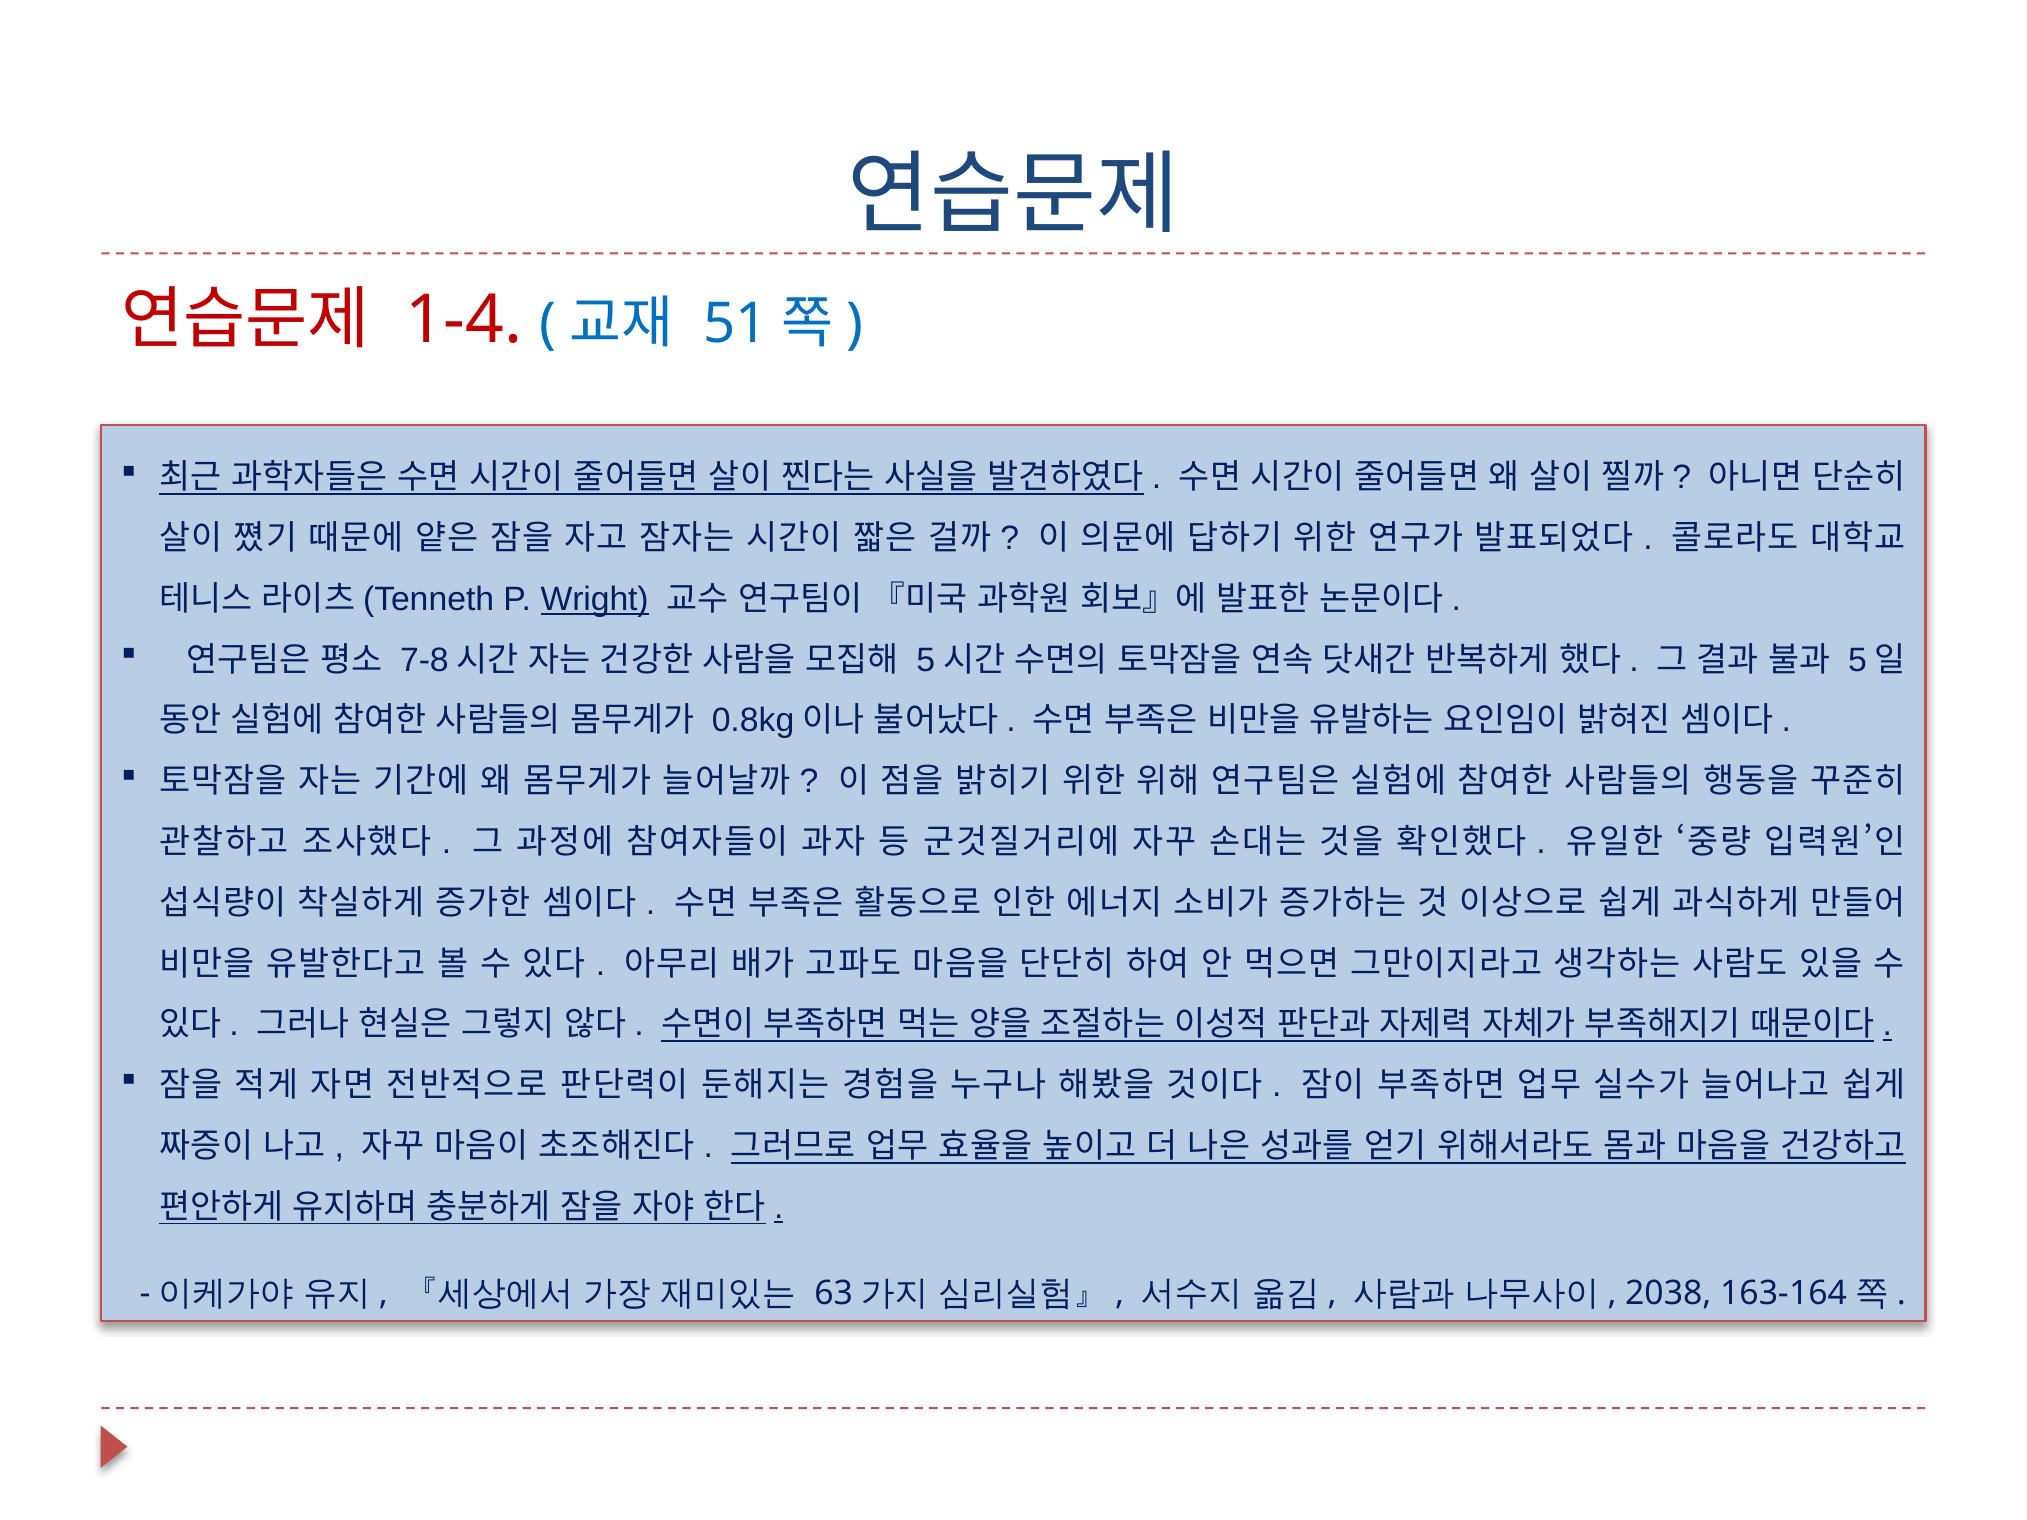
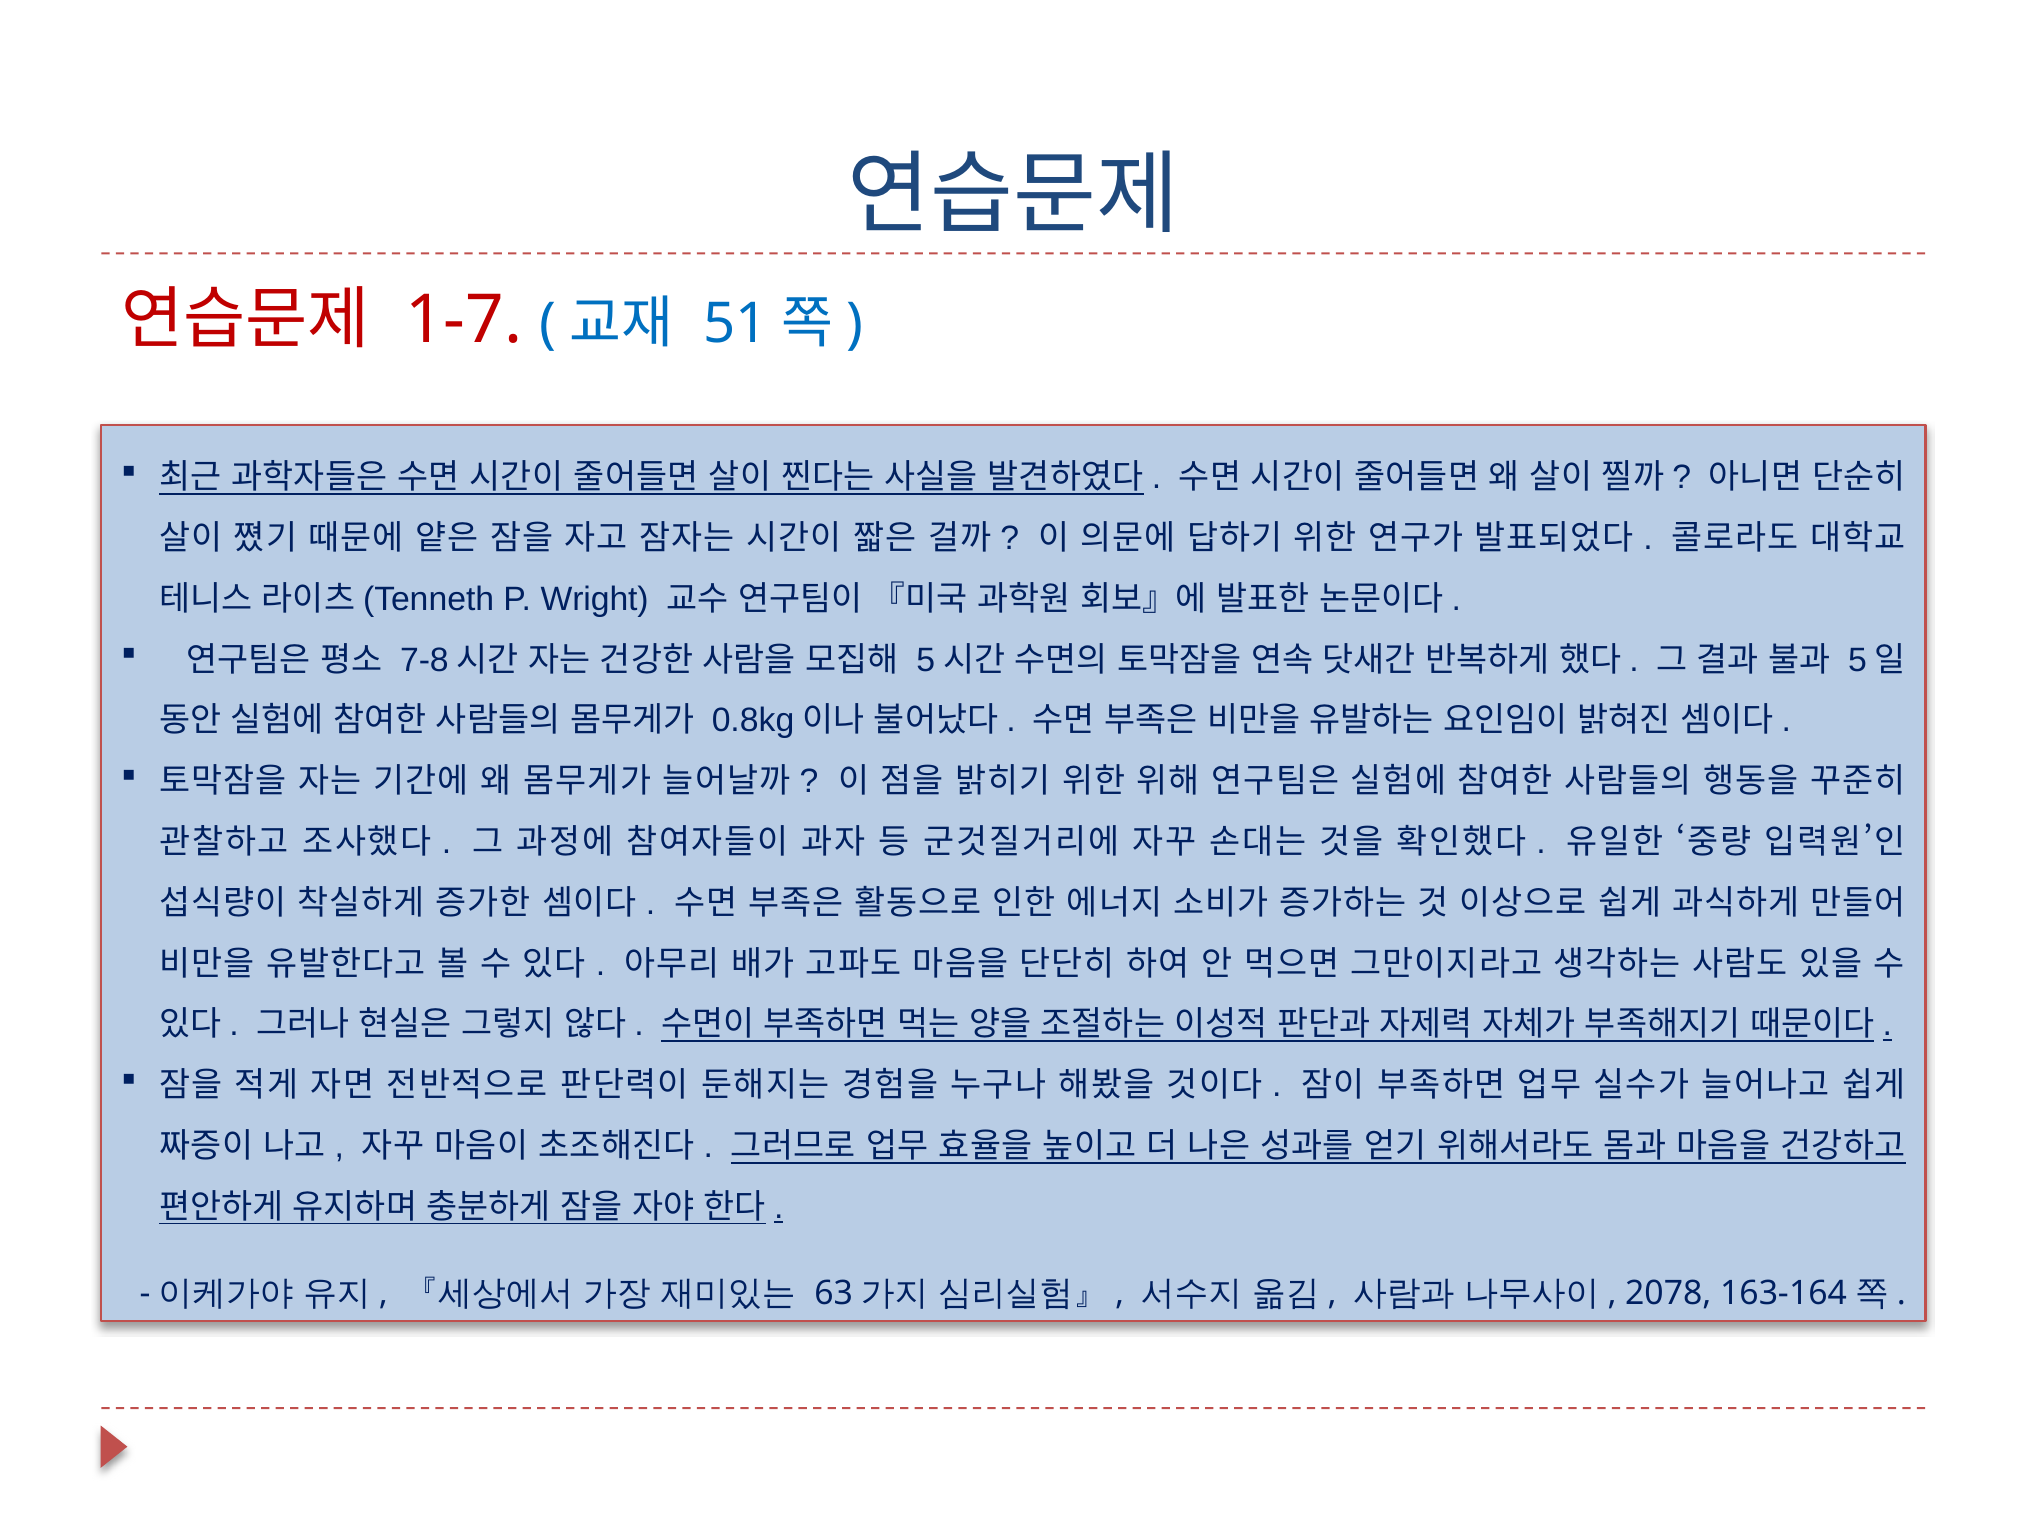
1-4: 1-4 -> 1-7
Wright underline: present -> none
2038: 2038 -> 2078
